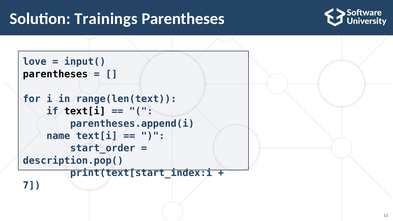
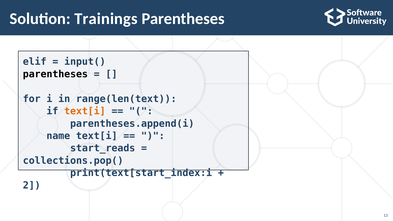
love: love -> elif
text[i at (85, 111) colour: black -> orange
start_order: start_order -> start_reads
description.pop(: description.pop( -> collections.pop(
7: 7 -> 2
